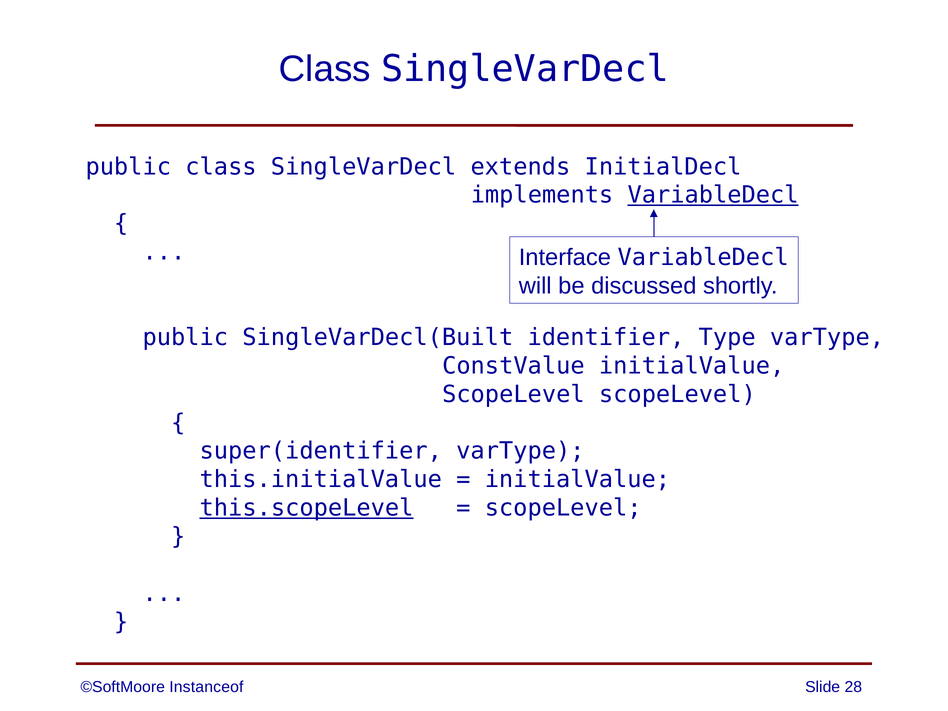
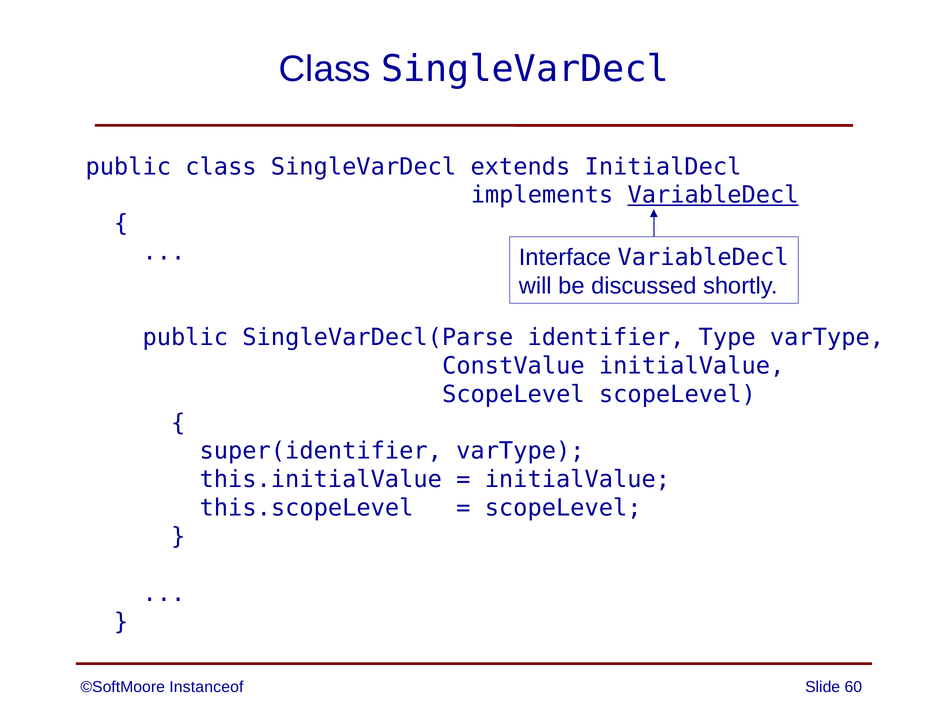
SingleVarDecl(Built: SingleVarDecl(Built -> SingleVarDecl(Parse
this.scopeLevel underline: present -> none
28: 28 -> 60
